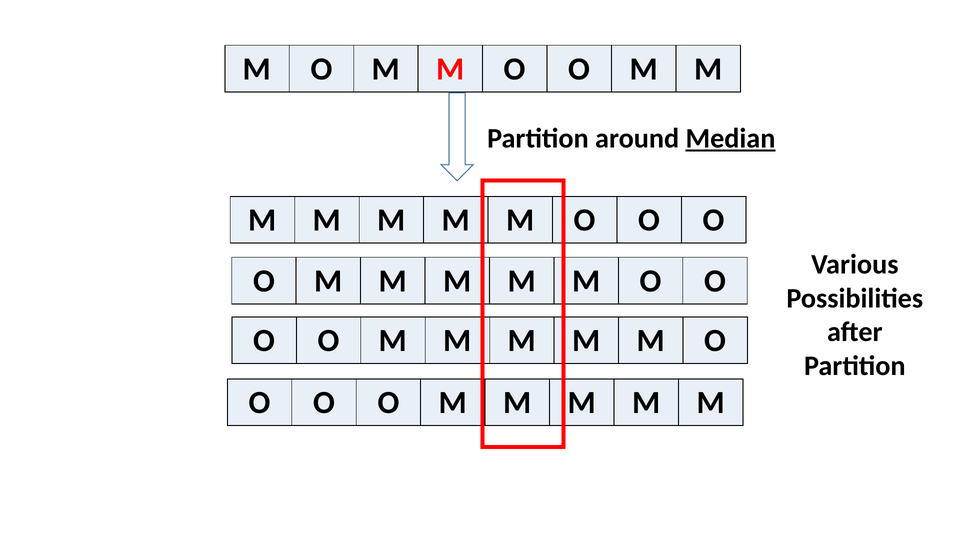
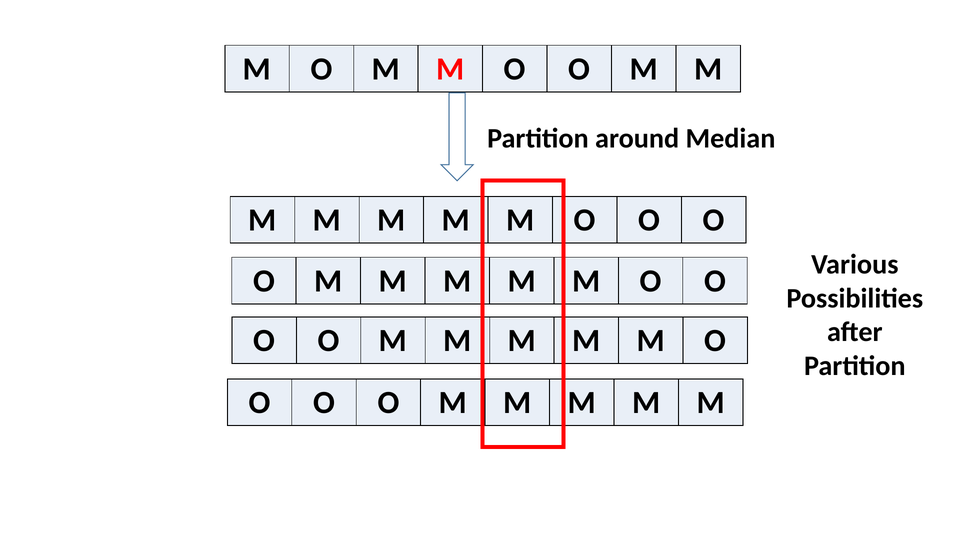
Median underline: present -> none
